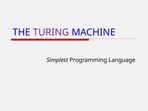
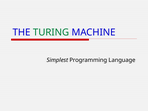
TURING colour: purple -> green
